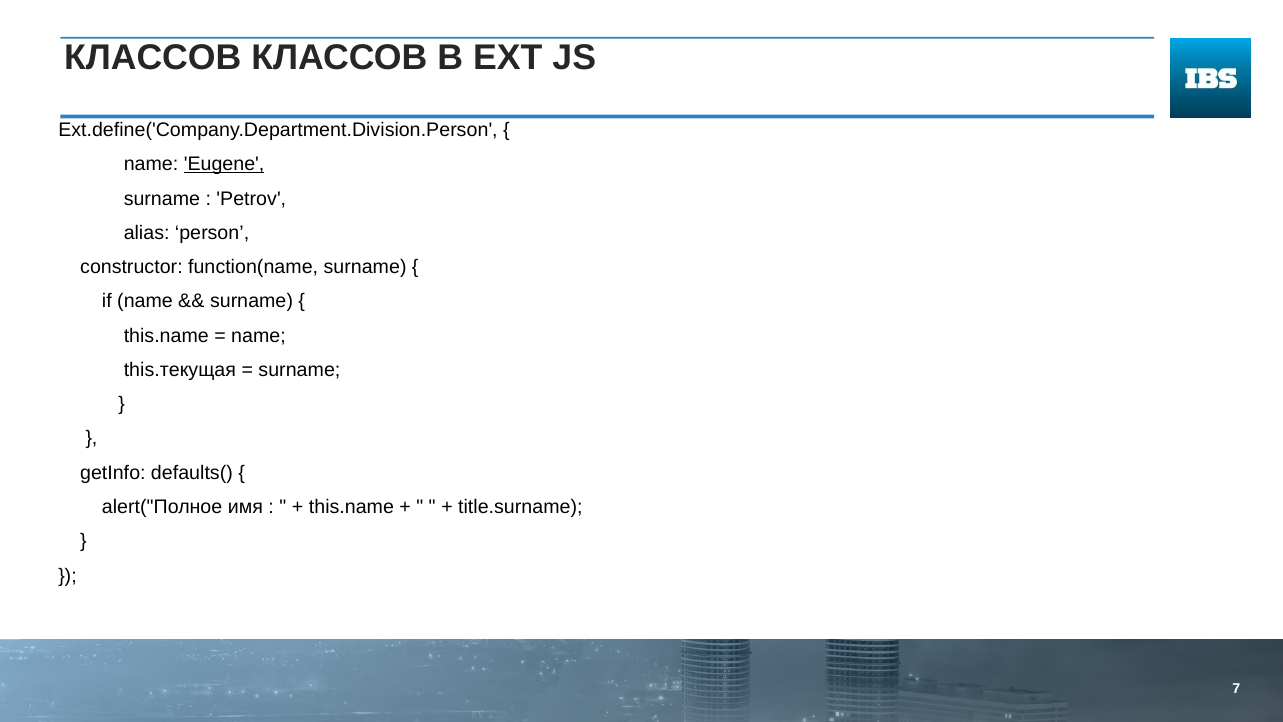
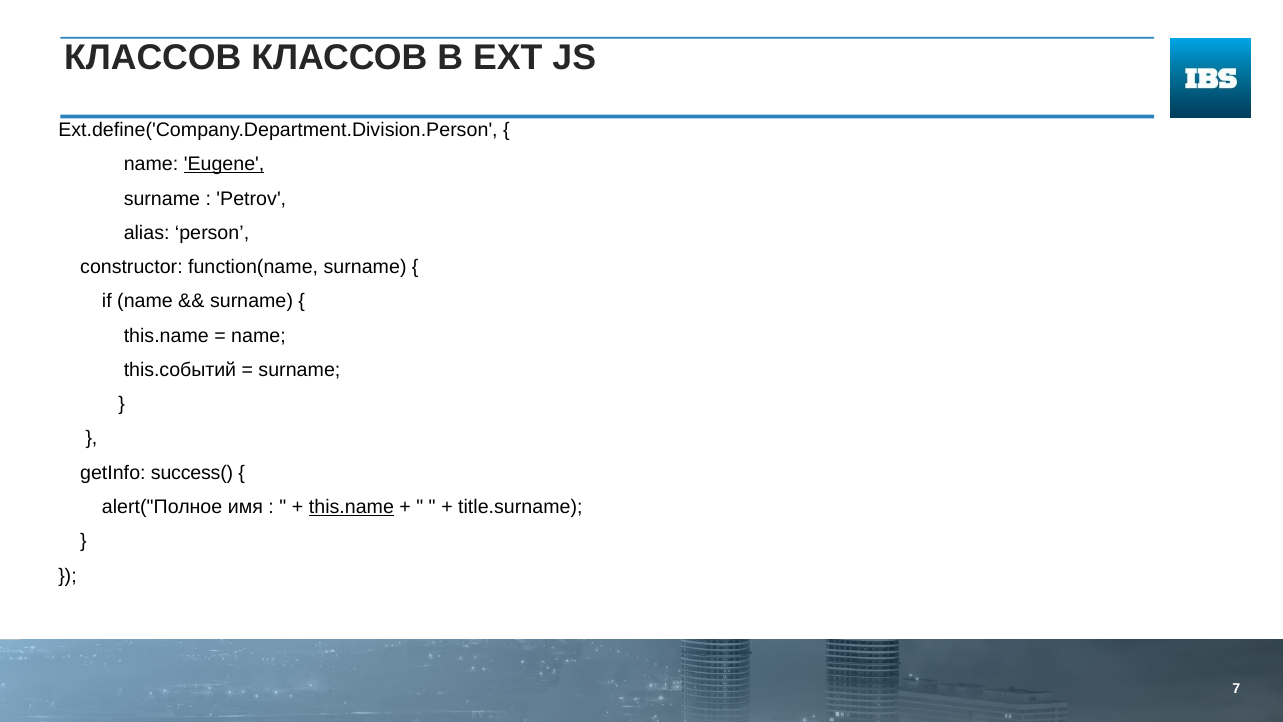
this.текущая: this.текущая -> this.событий
defaults(: defaults( -> success(
this.name at (351, 507) underline: none -> present
